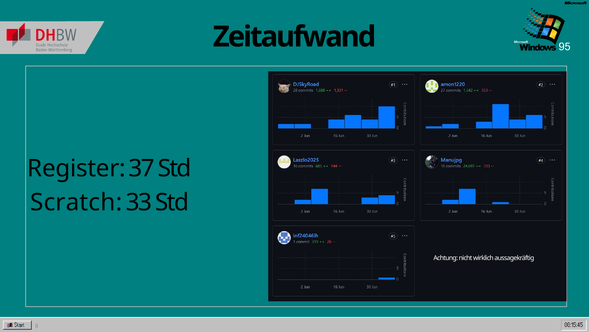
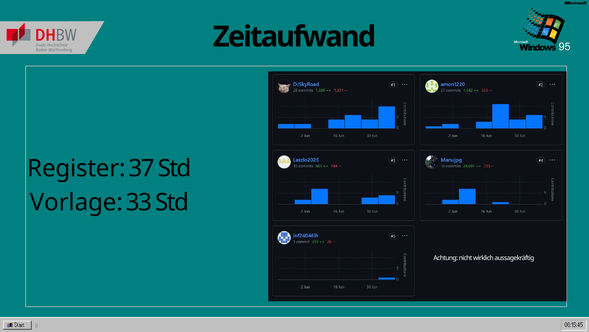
Scratch: Scratch -> Vorlage
